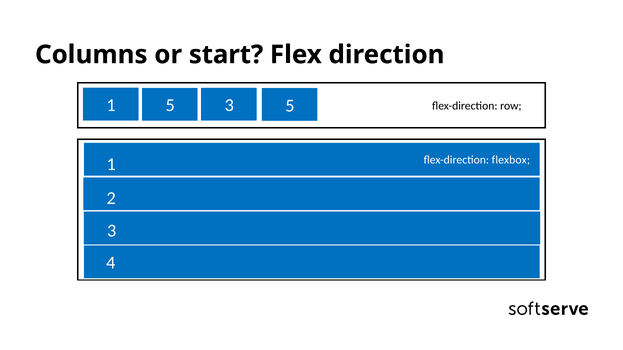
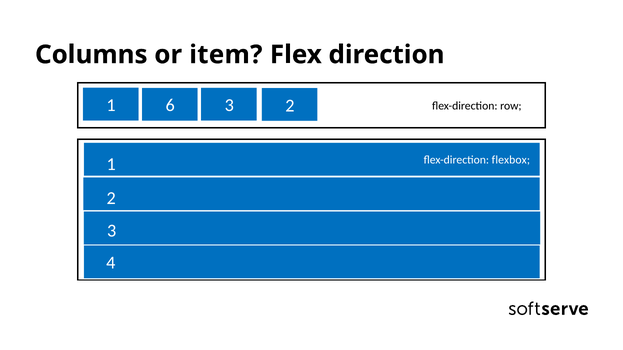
start: start -> item
1 5: 5 -> 6
3 5: 5 -> 2
